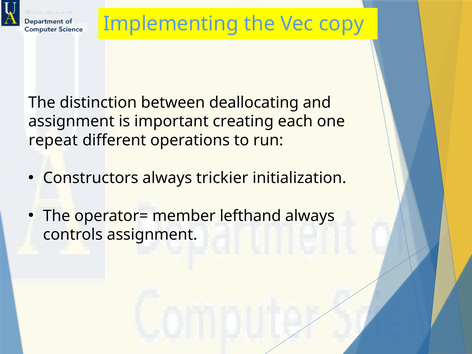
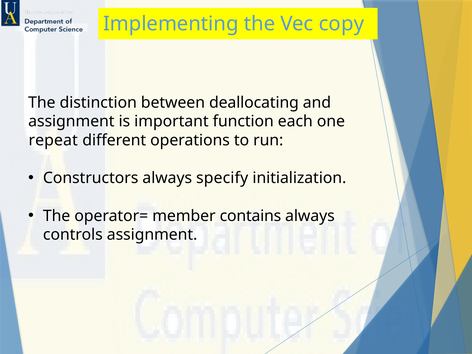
creating: creating -> function
trickier: trickier -> specify
lefthand: lefthand -> contains
